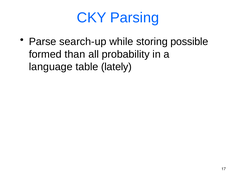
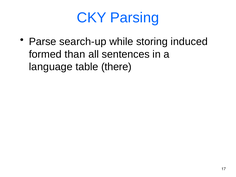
possible: possible -> induced
probability: probability -> sentences
lately: lately -> there
